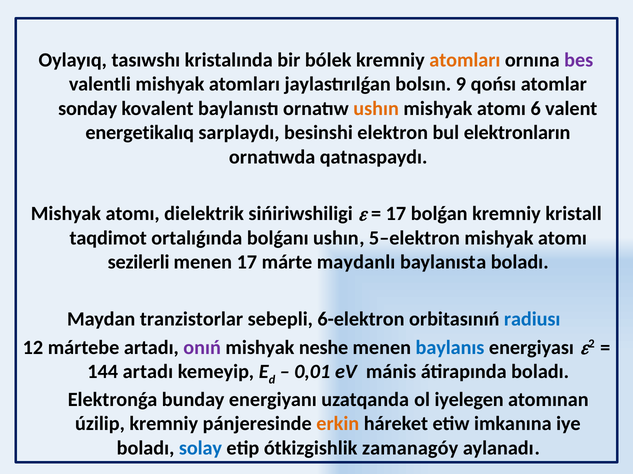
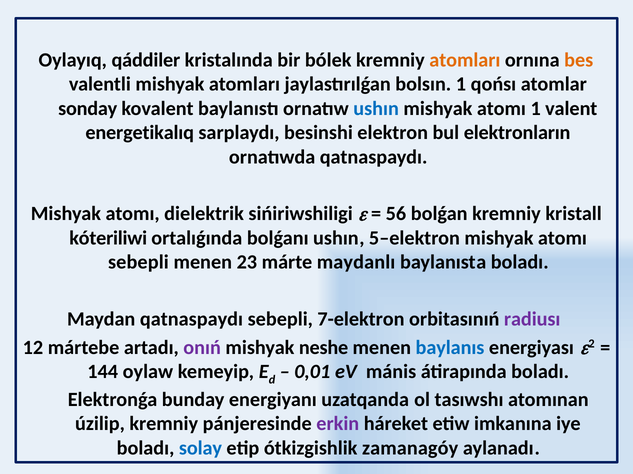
tasıwshı: tasıwshı -> qáddiler
bes colour: purple -> orange
bolsın 9: 9 -> 1
ushın at (376, 109) colour: orange -> blue
atomı 6: 6 -> 1
17 at (396, 214): 17 -> 56
taqdimot: taqdimot -> kóteriliwi
sezilerli at (139, 263): sezilerli -> sebepli
menen 17: 17 -> 23
Maydan tranzistorlar: tranzistorlar -> qatnaspaydı
6-elektron: 6-elektron -> 7-elektron
radiusı colour: blue -> purple
144 artadı: artadı -> oylaw
iyelegen: iyelegen -> tasıwshı
erkin colour: orange -> purple
